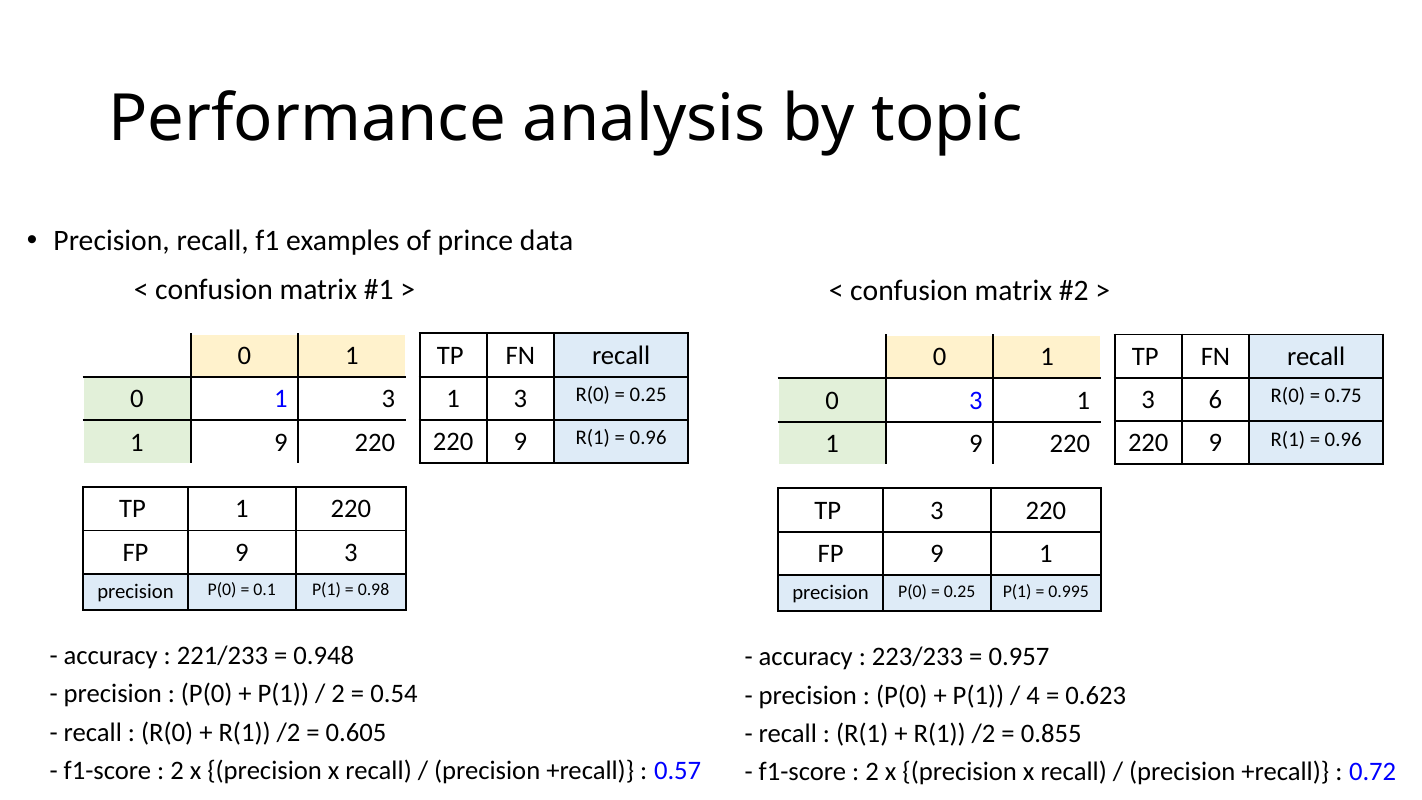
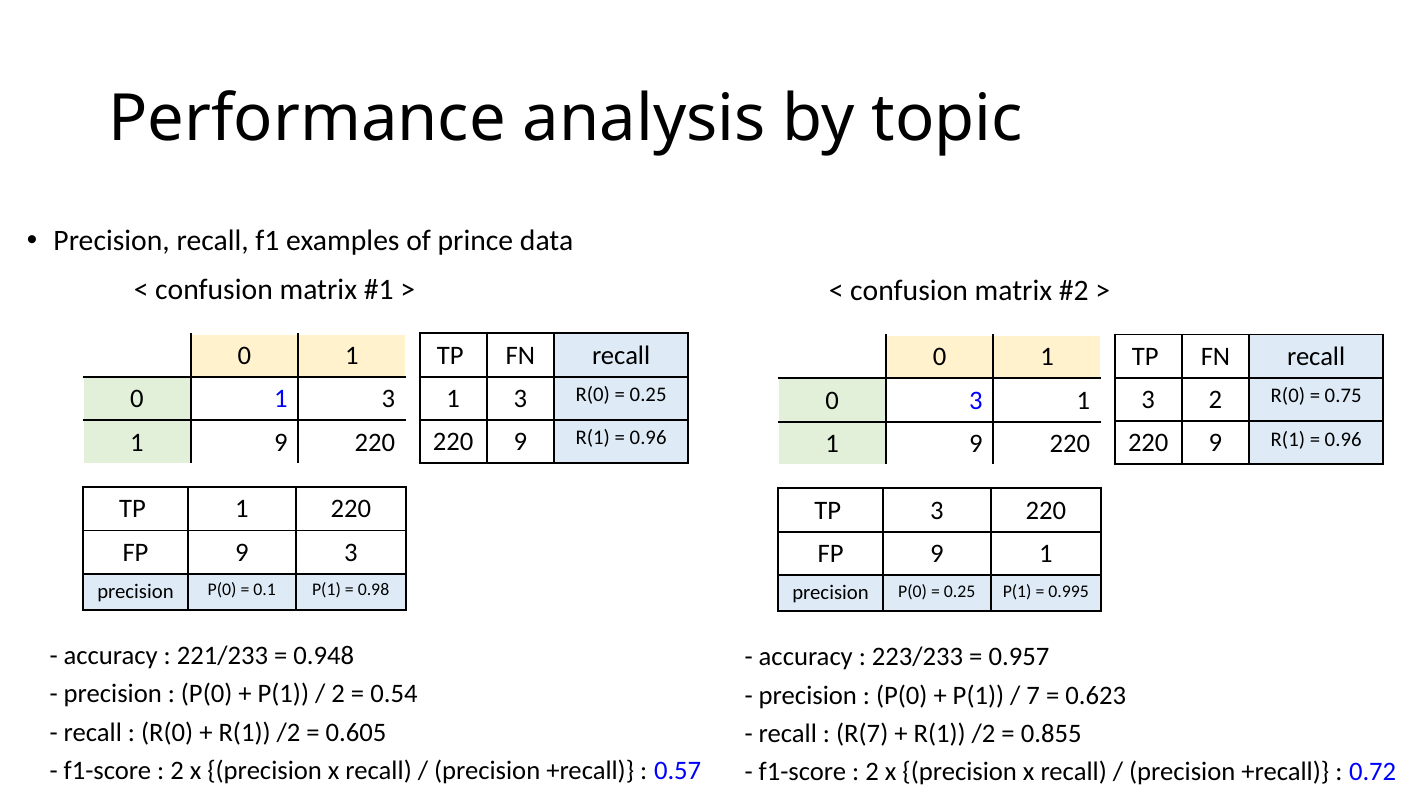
3 6: 6 -> 2
4: 4 -> 7
R(1 at (862, 733): R(1 -> R(7
